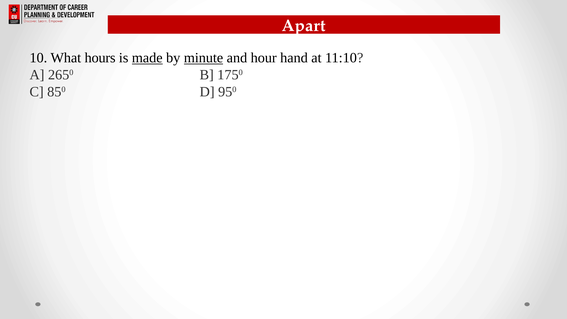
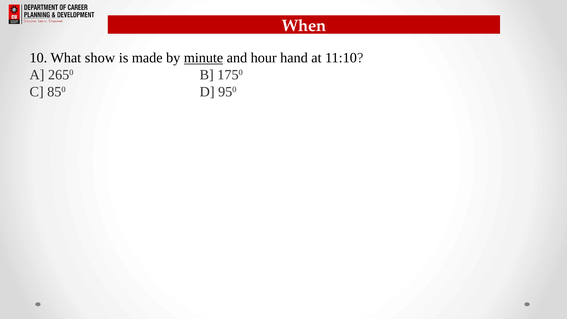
Apart: Apart -> When
hours: hours -> show
made underline: present -> none
